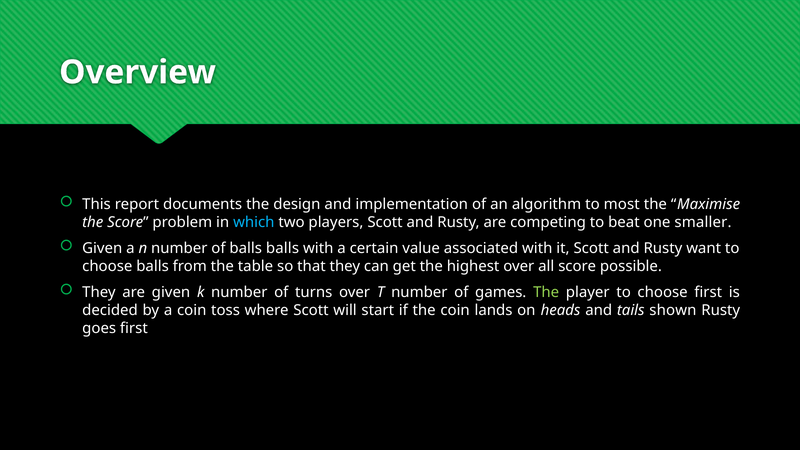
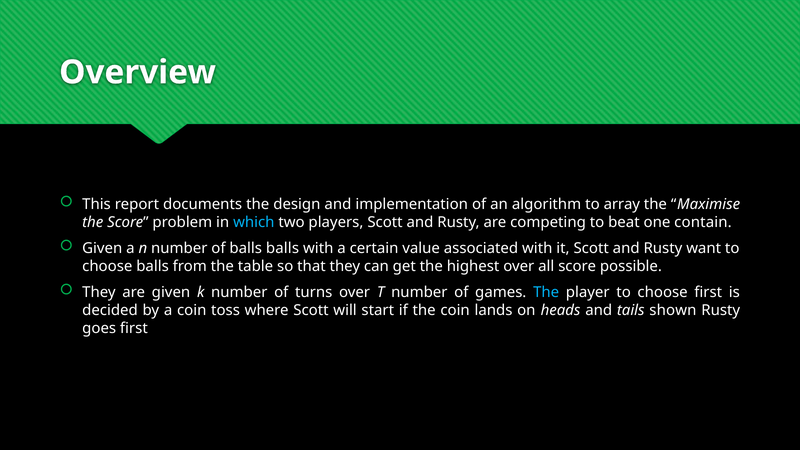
most: most -> array
smaller: smaller -> contain
The at (546, 292) colour: light green -> light blue
